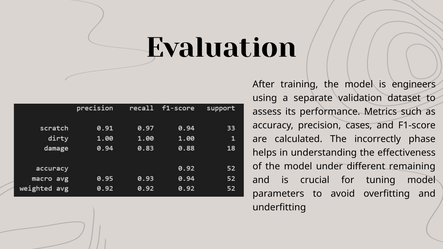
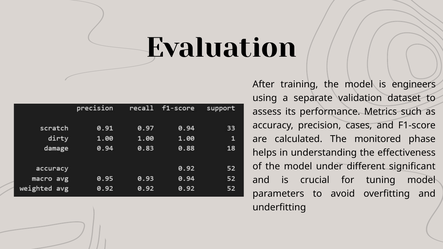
incorrectly: incorrectly -> monitored
remaining: remaining -> significant
